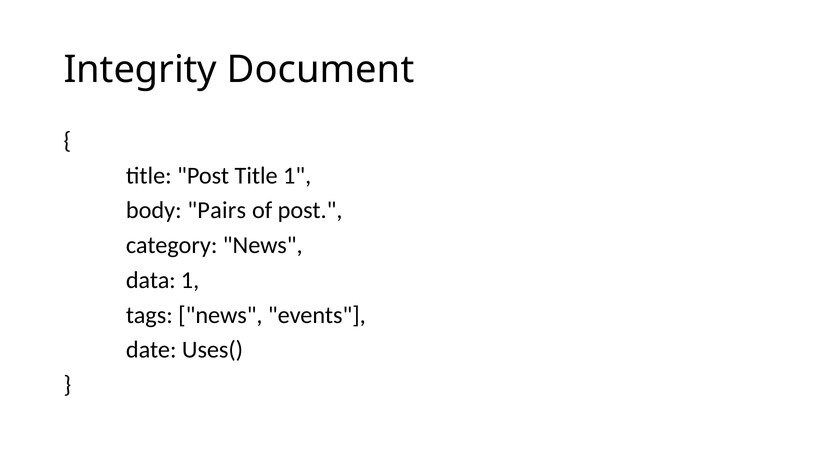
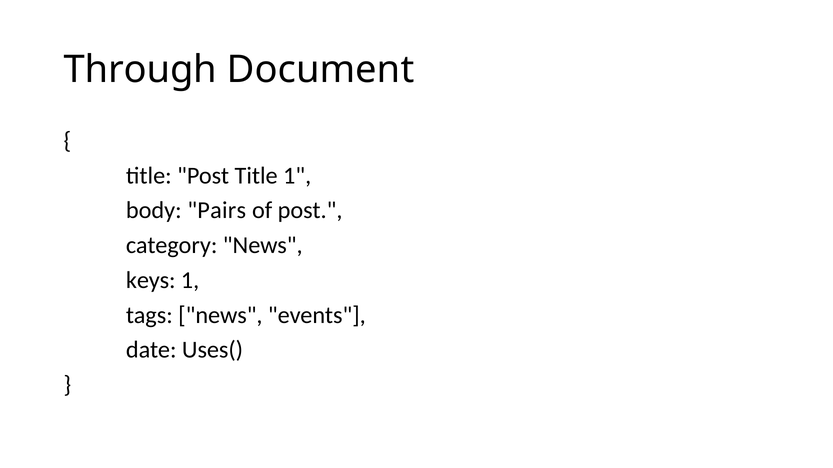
Integrity: Integrity -> Through
data: data -> keys
